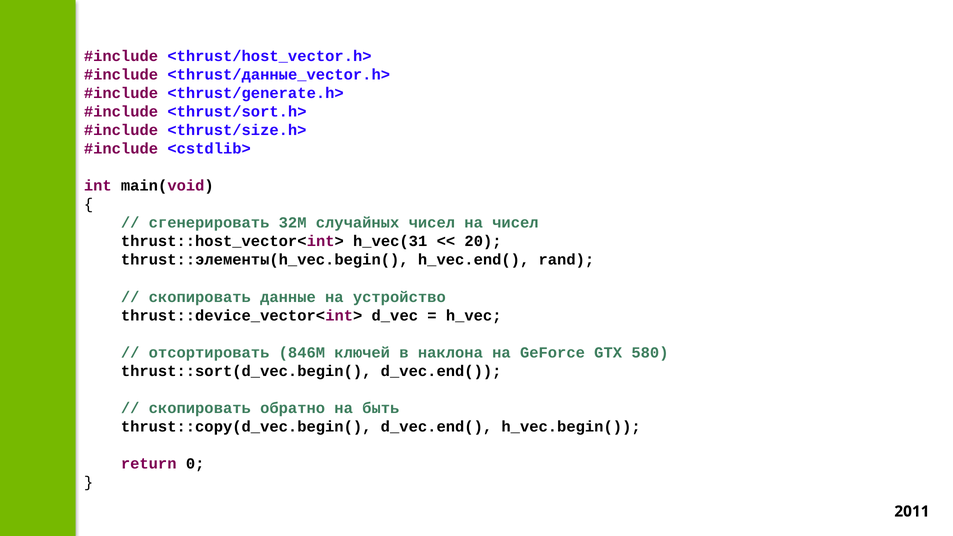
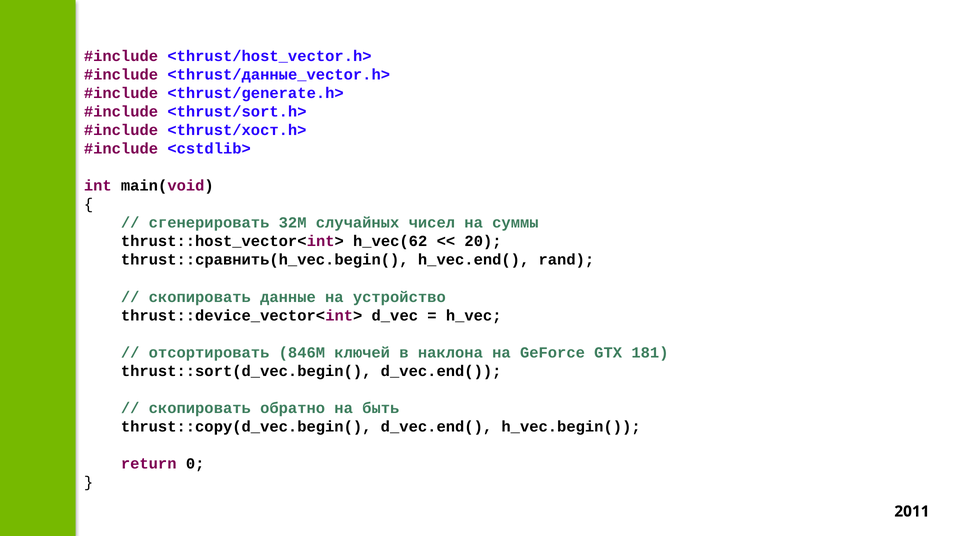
<thrust/size.h>: <thrust/size.h> -> <thrust/хост.h>
на чисел: чисел -> суммы
h_vec(31: h_vec(31 -> h_vec(62
thrust::элементы(h_vec.begin(: thrust::элементы(h_vec.begin( -> thrust::сравнить(h_vec.begin(
580: 580 -> 181
